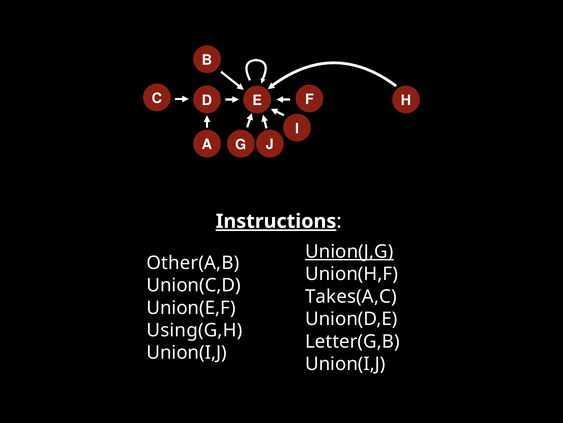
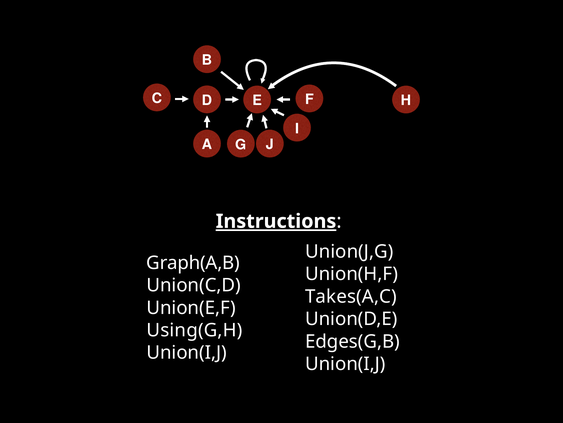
Union(J,G underline: present -> none
Other(A,B: Other(A,B -> Graph(A,B
Letter(G,B: Letter(G,B -> Edges(G,B
